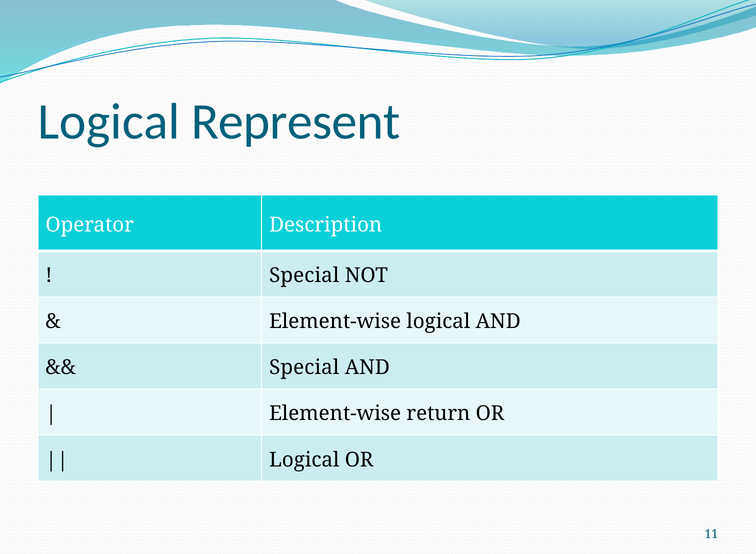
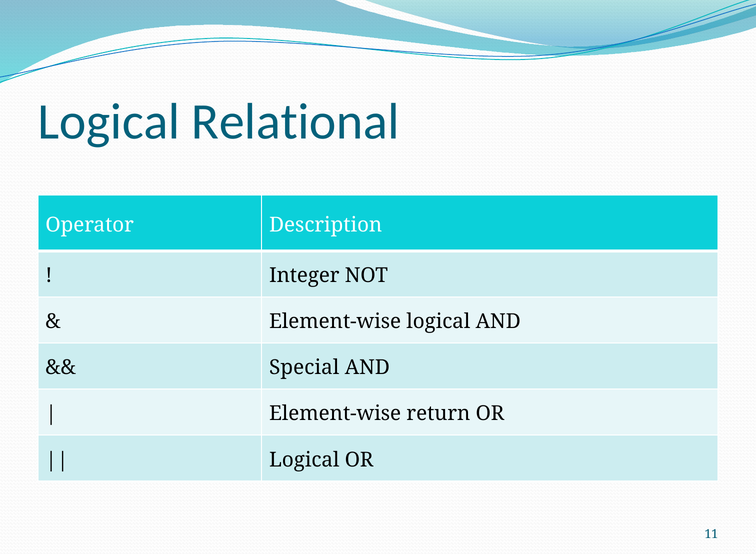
Represent: Represent -> Relational
Special at (304, 276): Special -> Integer
